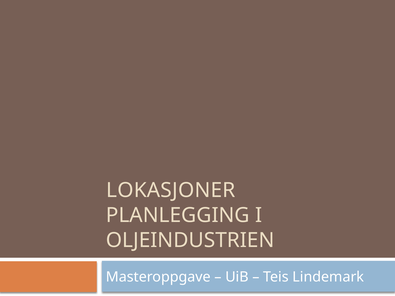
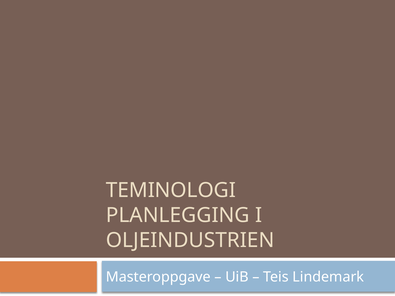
LOKASJONER: LOKASJONER -> TEMINOLOGI
